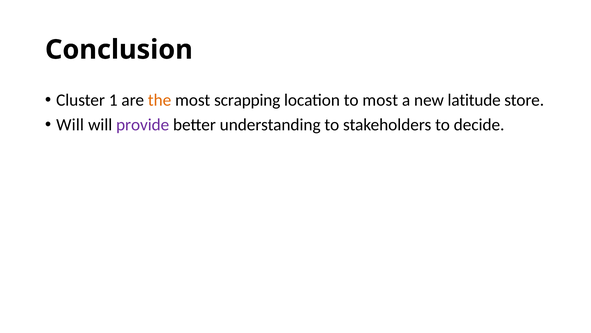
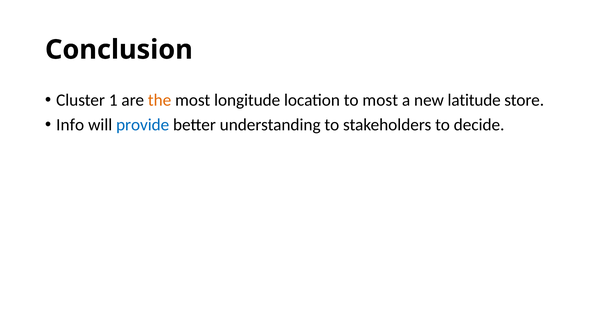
scrapping: scrapping -> longitude
Will at (70, 125): Will -> Info
provide colour: purple -> blue
